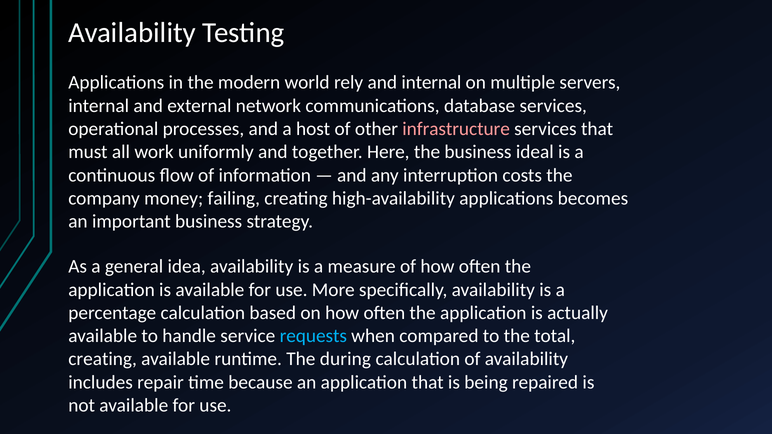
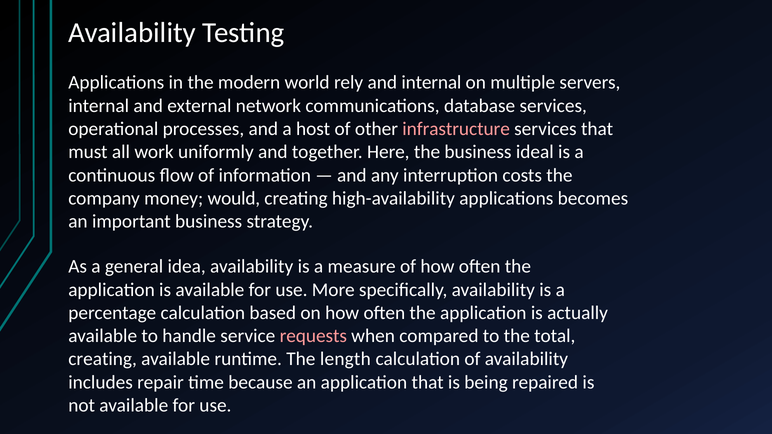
failing: failing -> would
requests colour: light blue -> pink
during: during -> length
